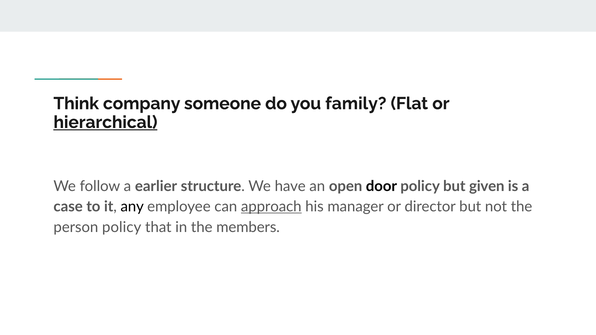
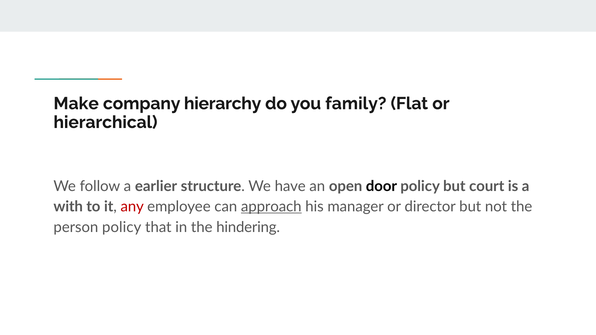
Think: Think -> Make
someone: someone -> hierarchy
hierarchical underline: present -> none
given: given -> court
case: case -> with
any colour: black -> red
members: members -> hindering
